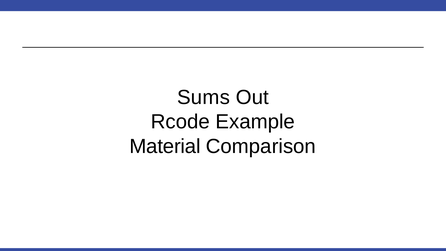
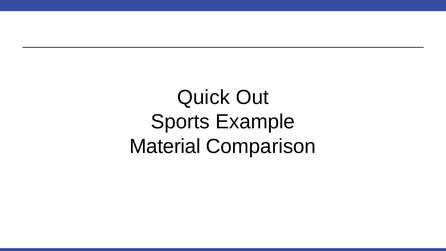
Sums: Sums -> Quick
Rcode: Rcode -> Sports
